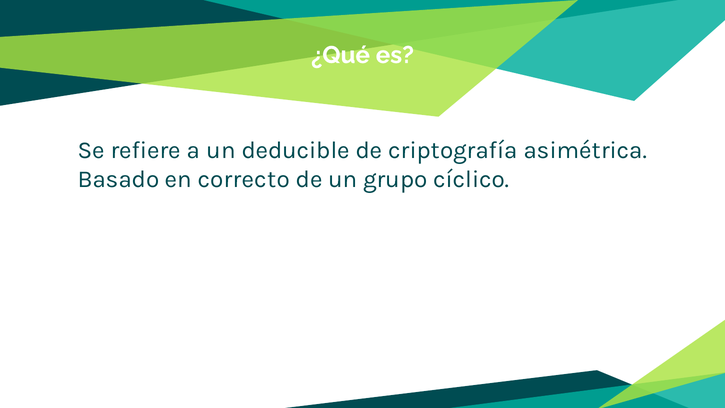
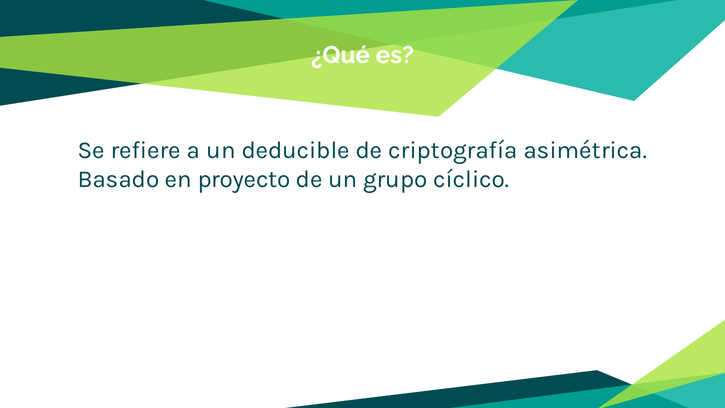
correcto: correcto -> proyecto
